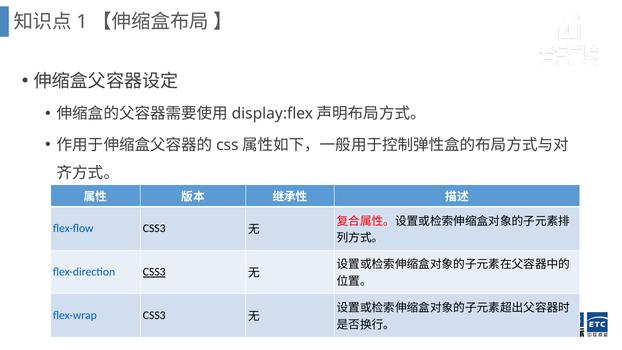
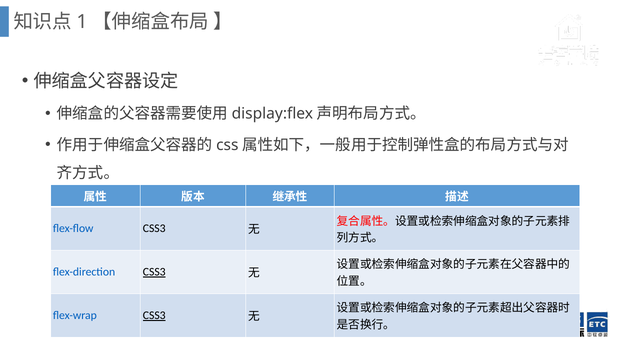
CSS3 at (154, 315) underline: none -> present
